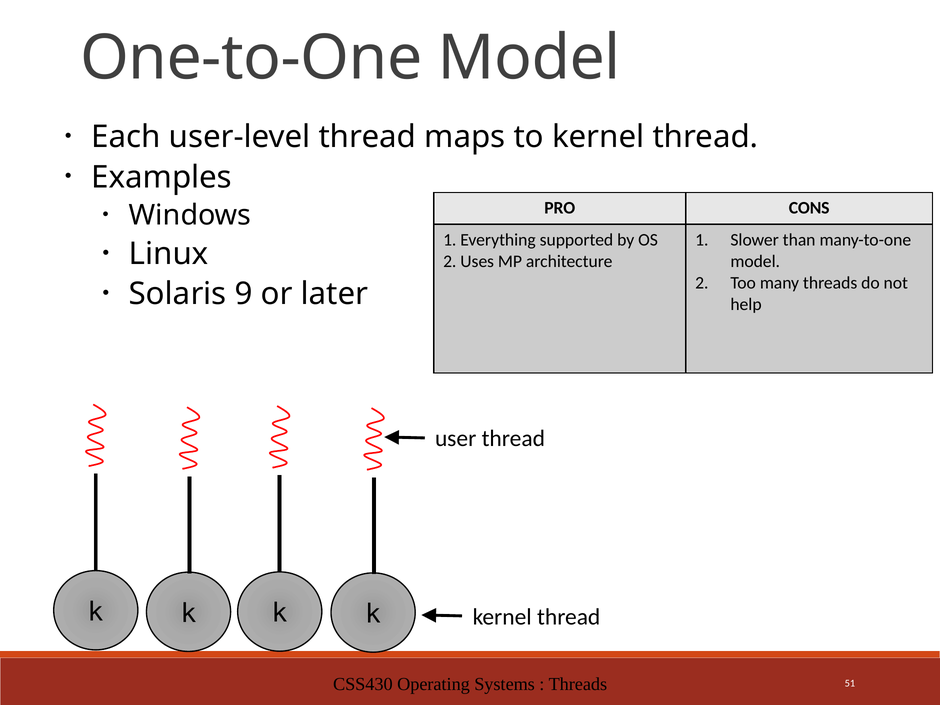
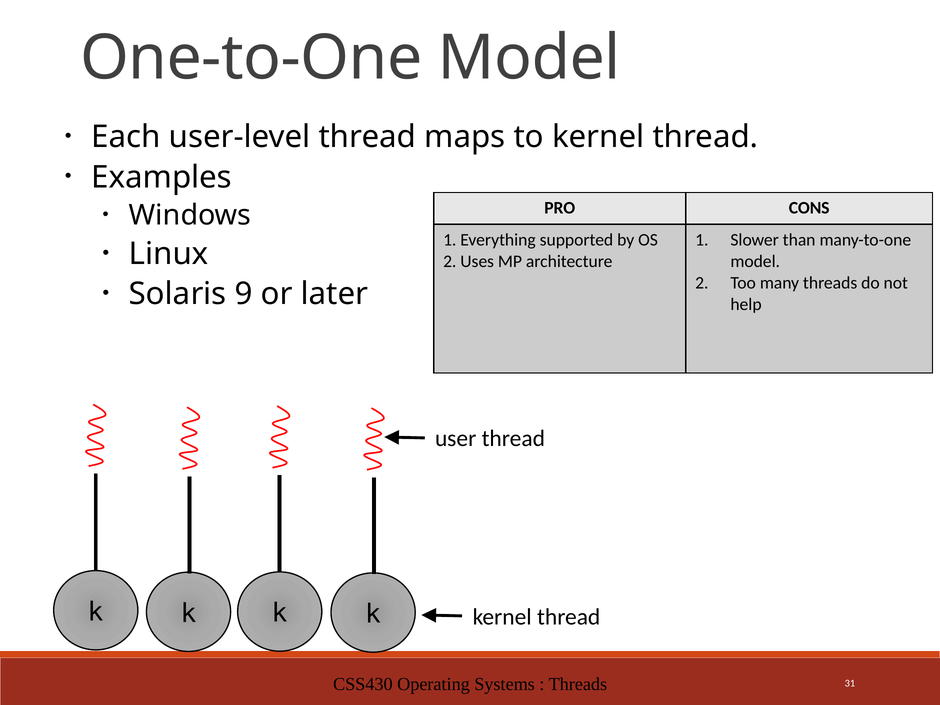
51: 51 -> 31
